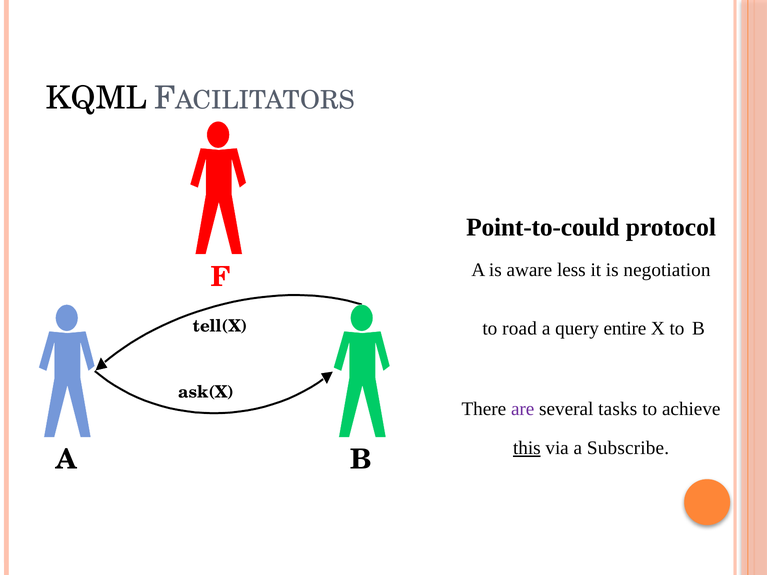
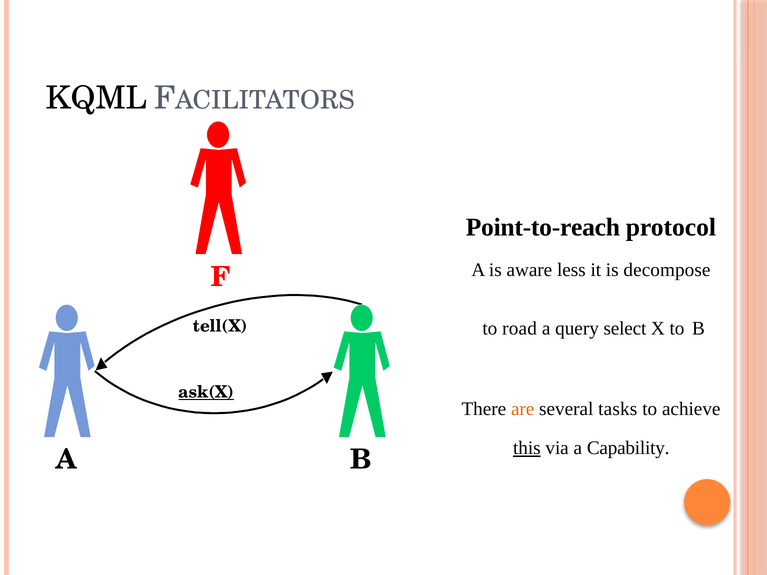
Point-to-could: Point-to-could -> Point-to-reach
negotiation: negotiation -> decompose
entire: entire -> select
ask(X underline: none -> present
are colour: purple -> orange
Subscribe: Subscribe -> Capability
